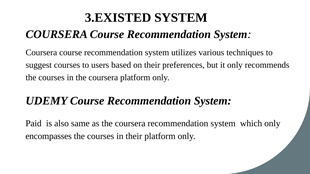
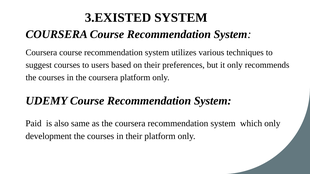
encompasses: encompasses -> development
